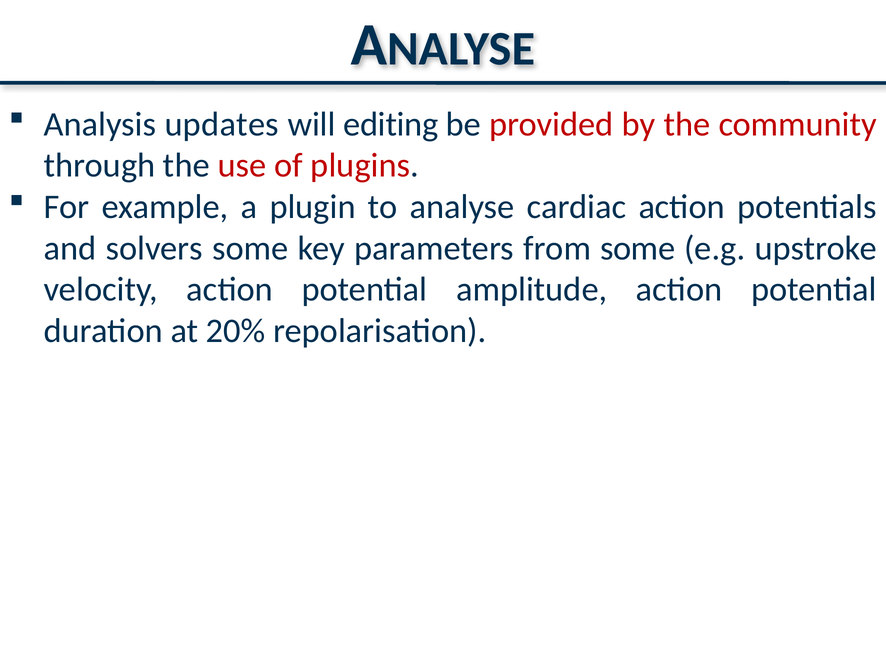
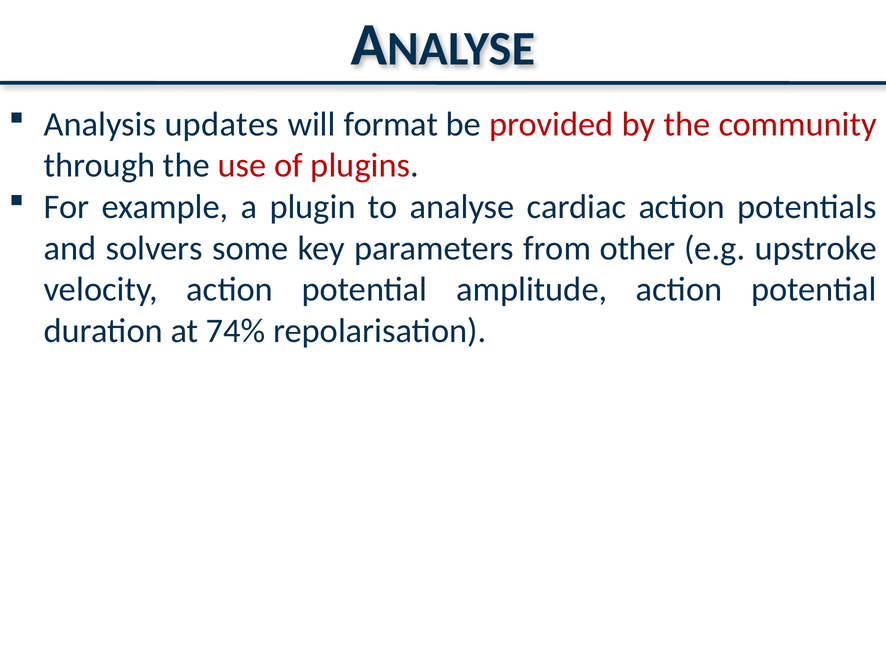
editing: editing -> format
from some: some -> other
20%: 20% -> 74%
